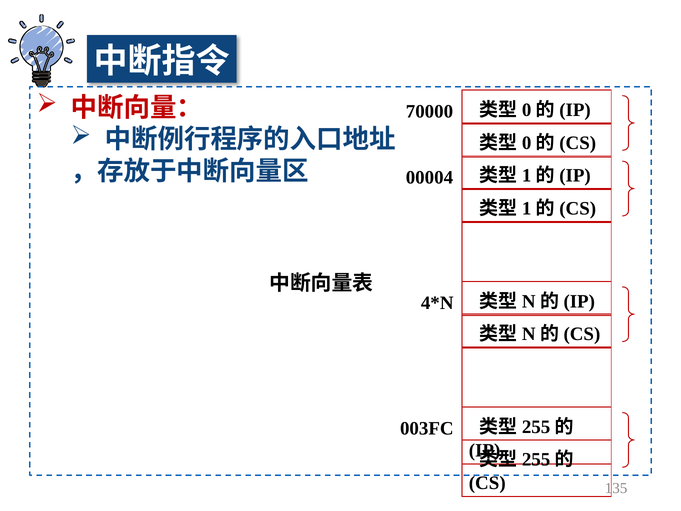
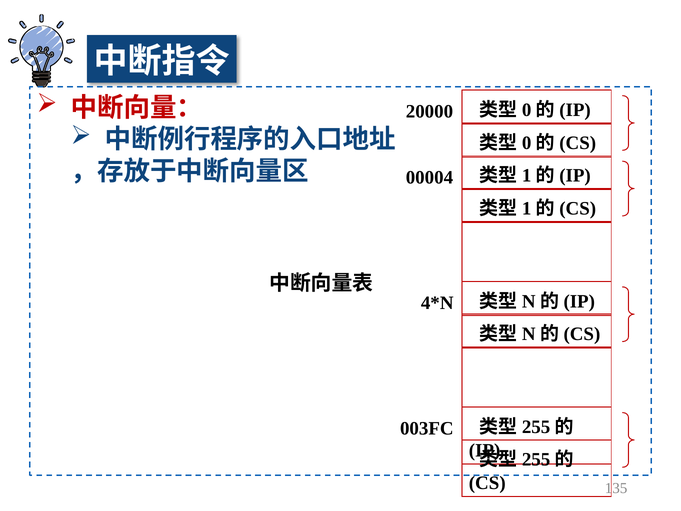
70000: 70000 -> 20000
